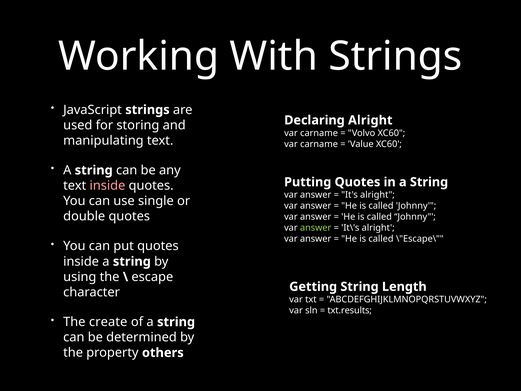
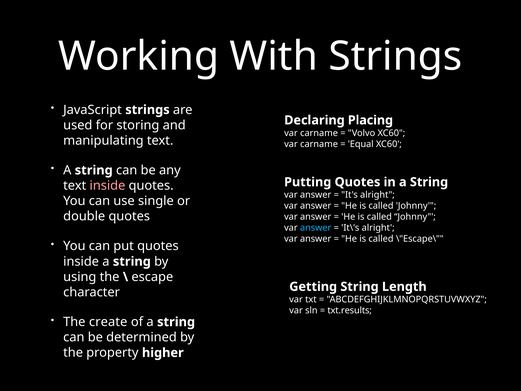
Declaring Alright: Alright -> Placing
Value: Value -> Equal
answer at (316, 228) colour: light green -> light blue
others: others -> higher
